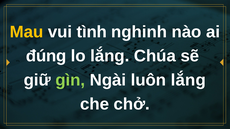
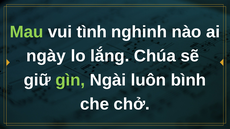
Mau colour: yellow -> light green
đúng: đúng -> ngày
luôn lắng: lắng -> bình
